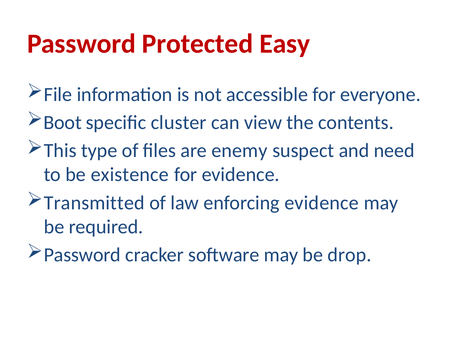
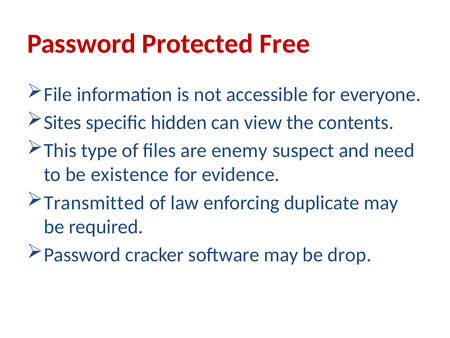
Easy: Easy -> Free
Boot: Boot -> Sites
cluster: cluster -> hidden
enforcing evidence: evidence -> duplicate
